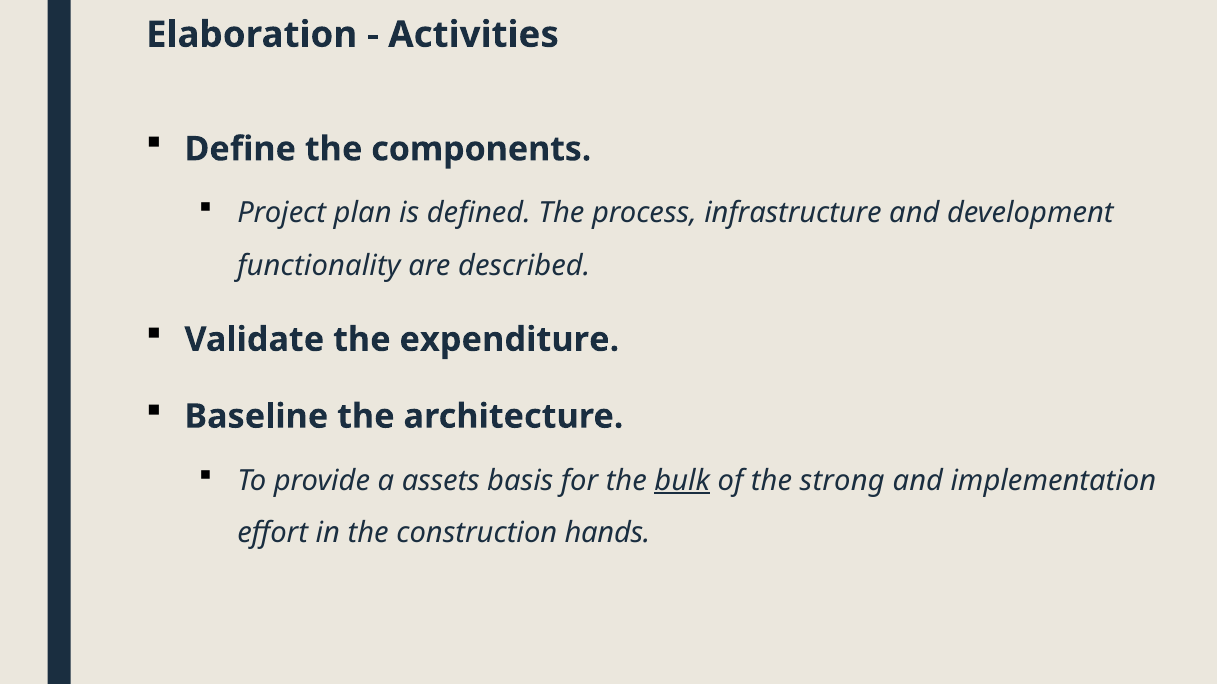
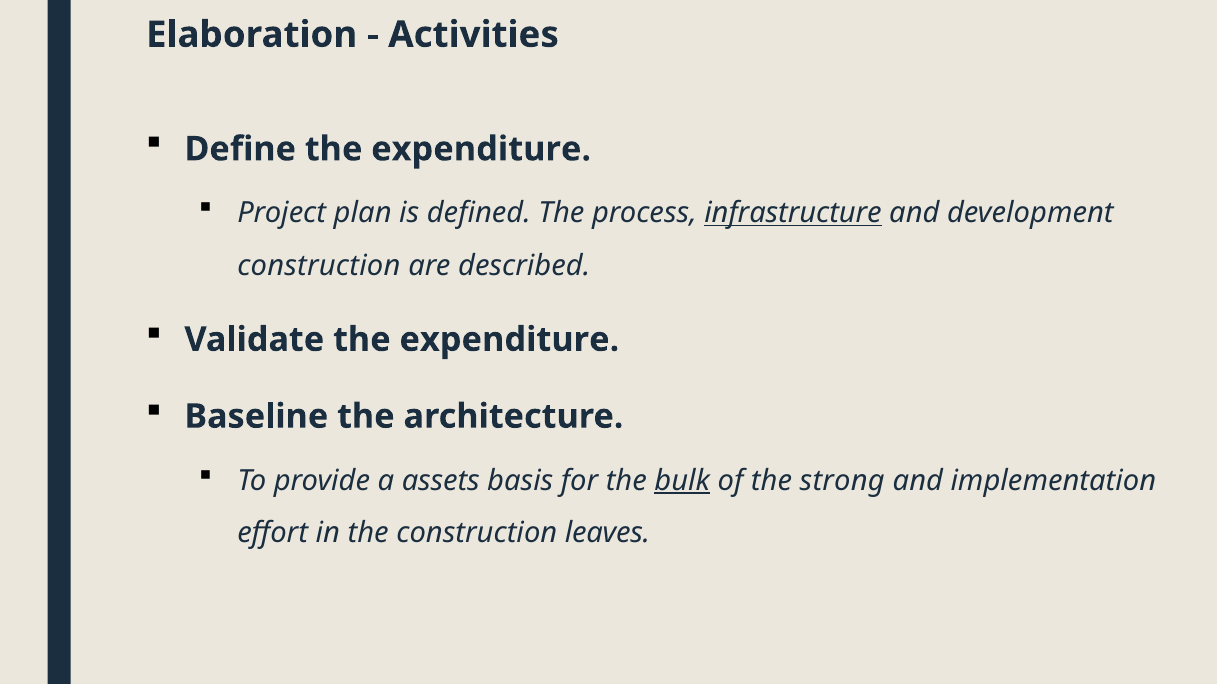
Define the components: components -> expenditure
infrastructure underline: none -> present
functionality at (319, 266): functionality -> construction
hands: hands -> leaves
